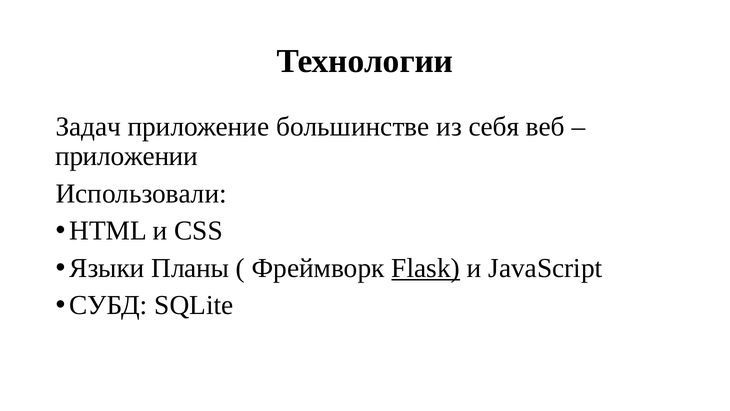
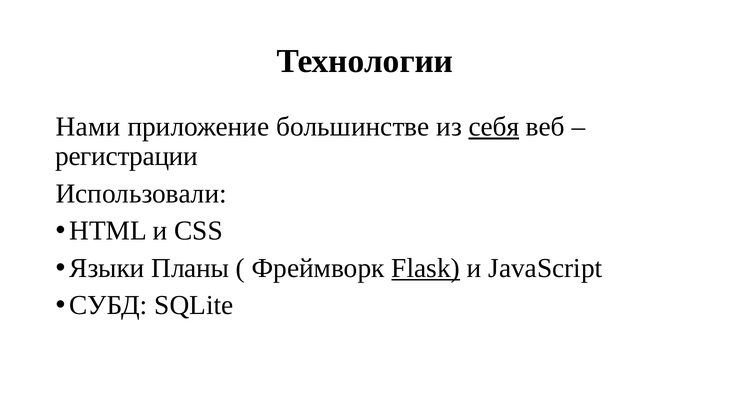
Задач: Задач -> Нами
себя underline: none -> present
приложении: приложении -> регистрации
